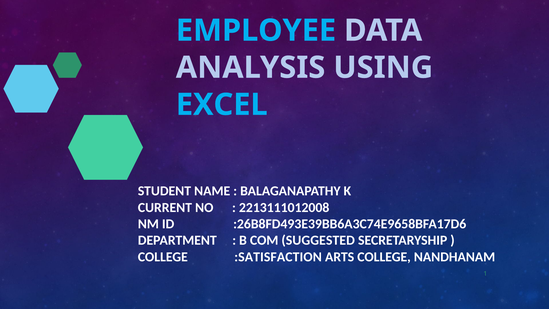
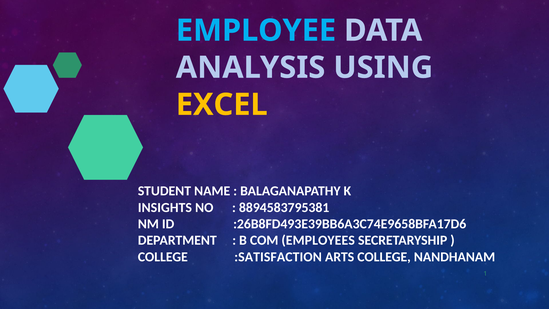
EXCEL colour: light blue -> yellow
CURRENT: CURRENT -> INSIGHTS
2213111012008: 2213111012008 -> 8894583795381
SUGGESTED: SUGGESTED -> EMPLOYEES
